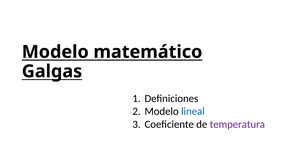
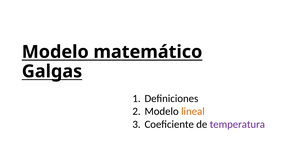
lineal colour: blue -> orange
